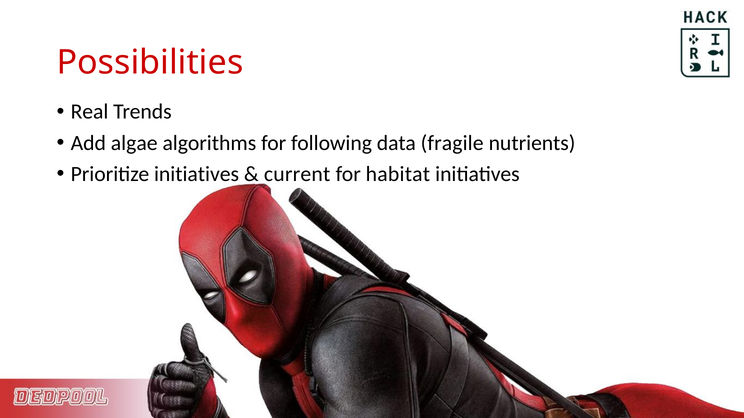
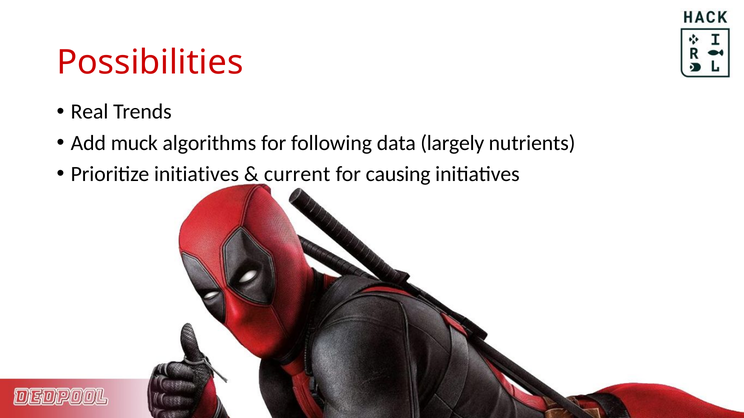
algae: algae -> muck
fragile: fragile -> largely
habitat: habitat -> causing
